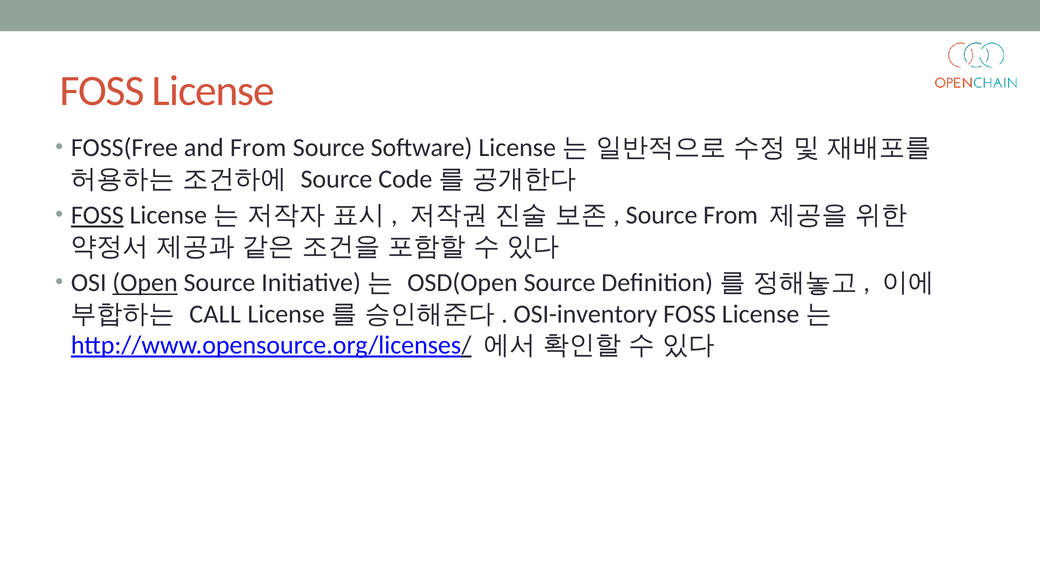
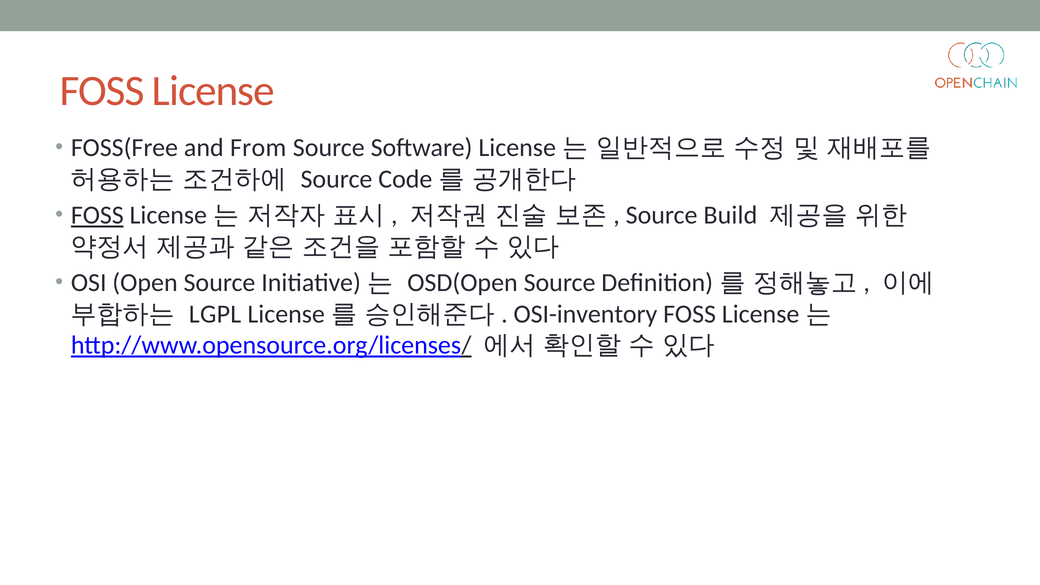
Source From: From -> Build
Open underline: present -> none
CALL: CALL -> LGPL
